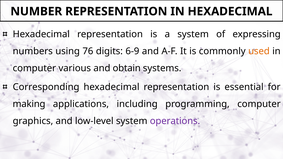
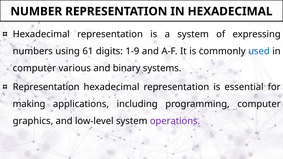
76: 76 -> 61
6-9: 6-9 -> 1-9
used colour: orange -> blue
obtain: obtain -> binary
Corresponding at (46, 87): Corresponding -> Representation
